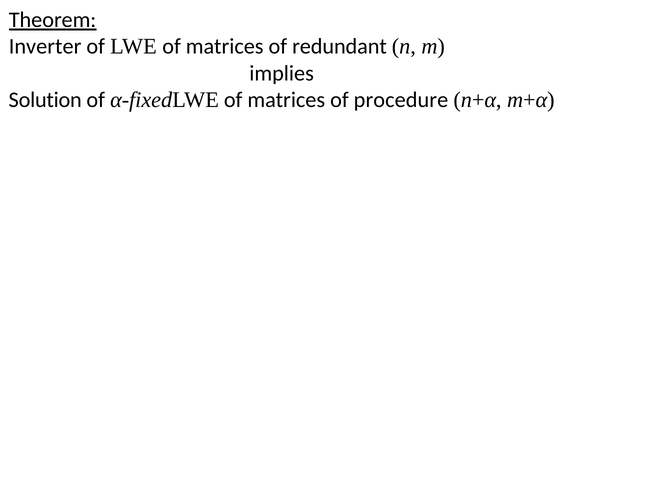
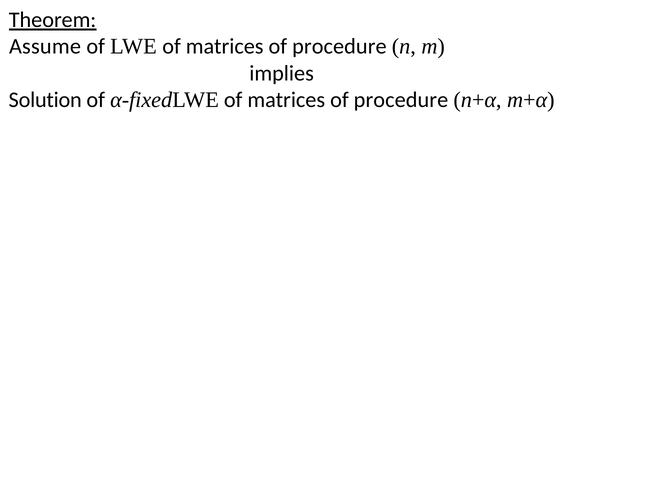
Inverter: Inverter -> Assume
redundant at (339, 47): redundant -> procedure
